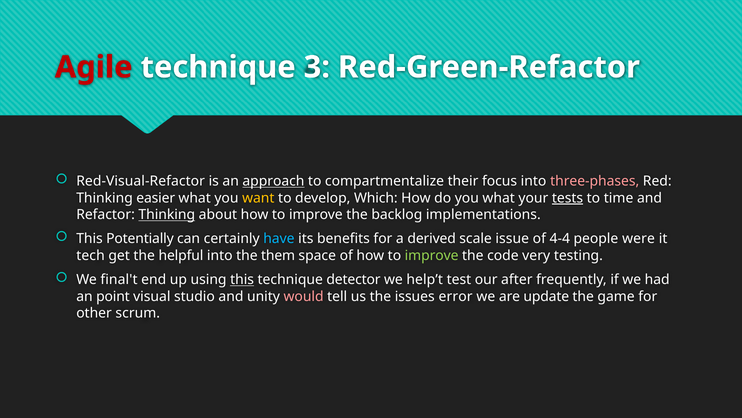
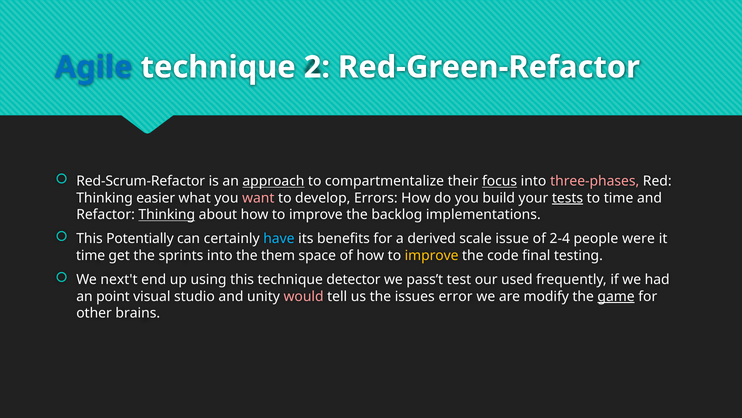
Agile colour: red -> blue
3: 3 -> 2
Red-Visual-Refactor: Red-Visual-Refactor -> Red-Scrum-Refactor
focus underline: none -> present
want colour: yellow -> pink
Which: Which -> Errors
you what: what -> build
4-4: 4-4 -> 2-4
tech at (90, 255): tech -> time
helpful: helpful -> sprints
improve at (432, 255) colour: light green -> yellow
very: very -> final
final't: final't -> next't
this at (242, 279) underline: present -> none
help’t: help’t -> pass’t
after: after -> used
update: update -> modify
game underline: none -> present
scrum: scrum -> brains
